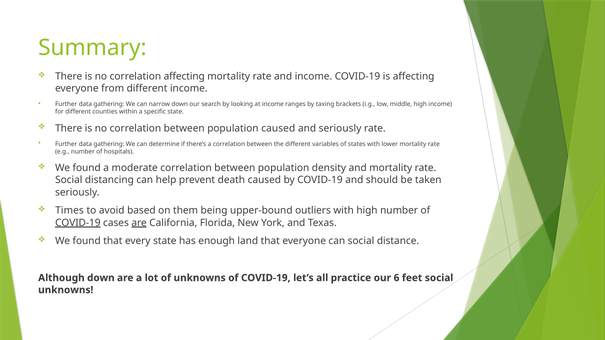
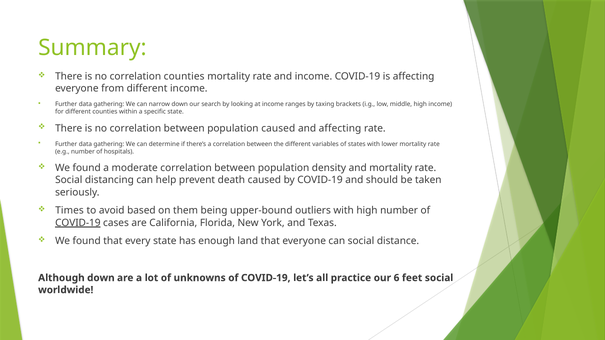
correlation affecting: affecting -> counties
and seriously: seriously -> affecting
are at (139, 223) underline: present -> none
unknowns at (66, 290): unknowns -> worldwide
